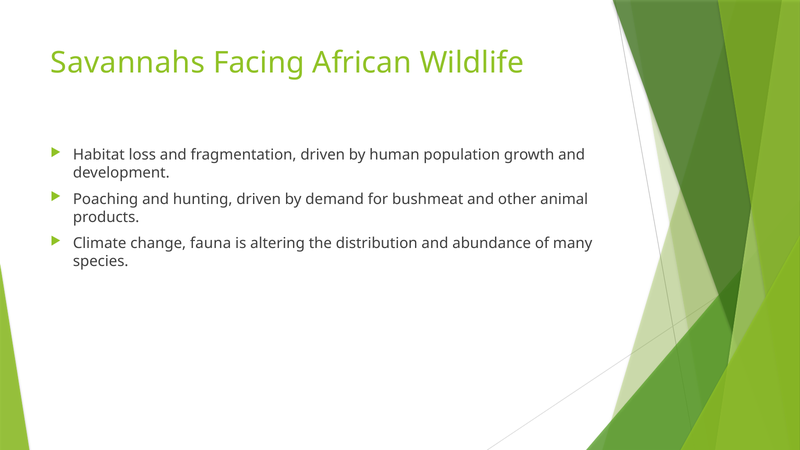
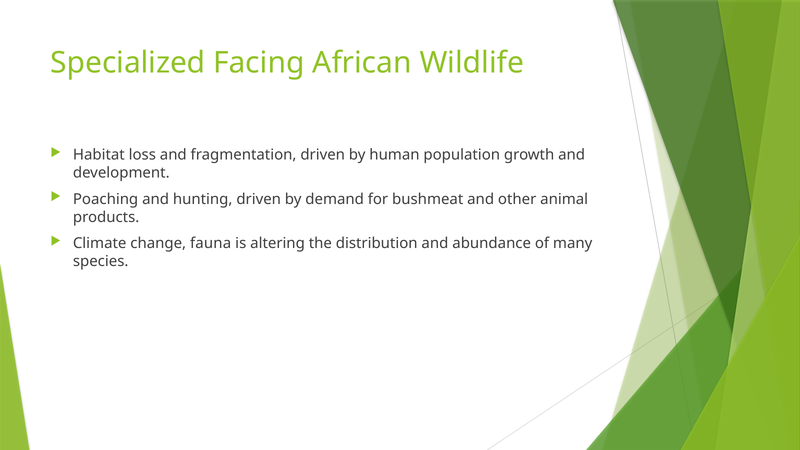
Savannahs: Savannahs -> Specialized
